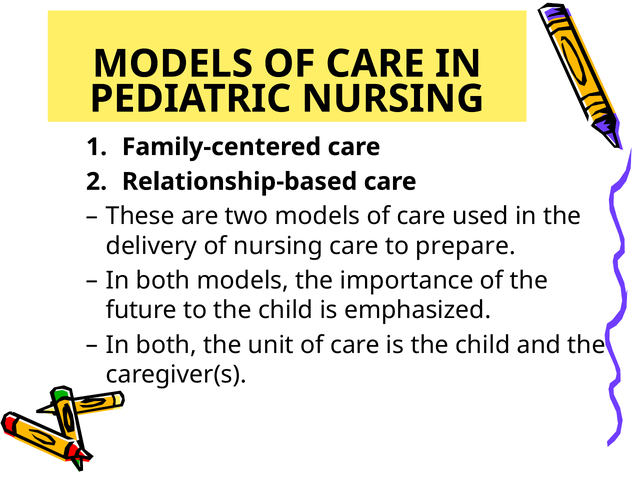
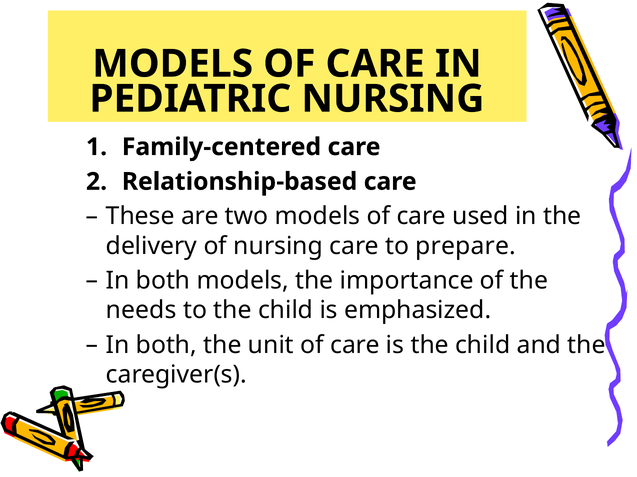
future: future -> needs
